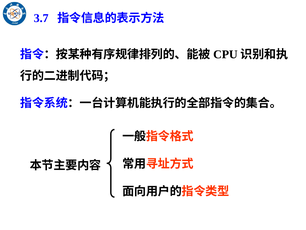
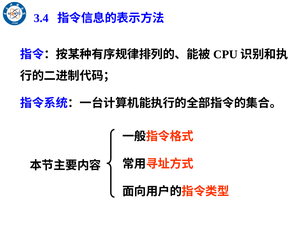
3.7: 3.7 -> 3.4
